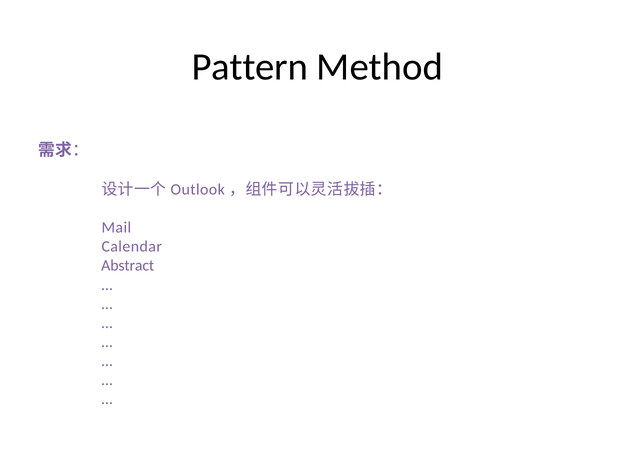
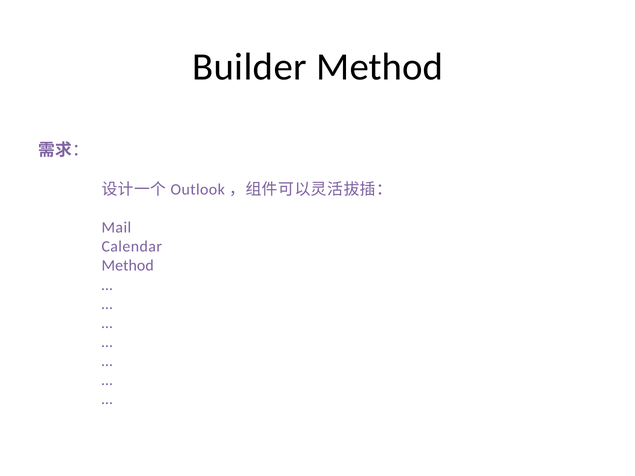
Pattern: Pattern -> Builder
Abstract at (128, 266): Abstract -> Method
